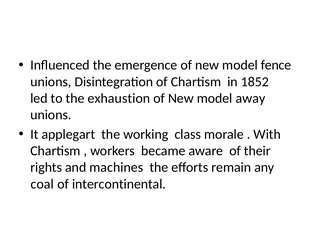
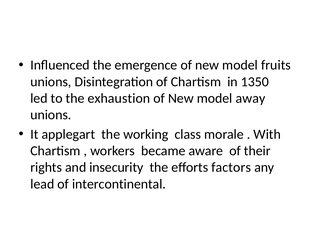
fence: fence -> fruits
1852: 1852 -> 1350
machines: machines -> insecurity
remain: remain -> factors
coal: coal -> lead
